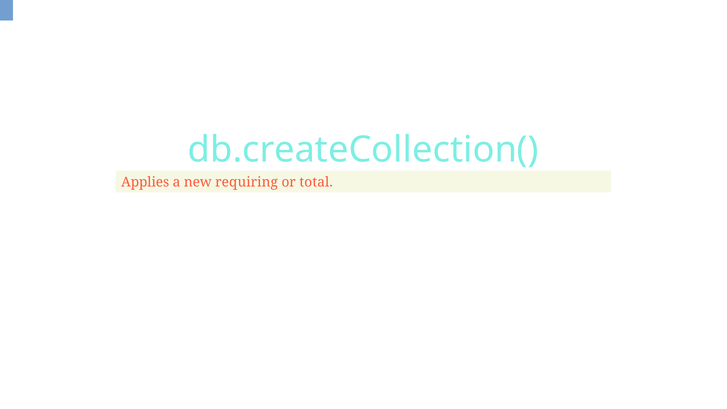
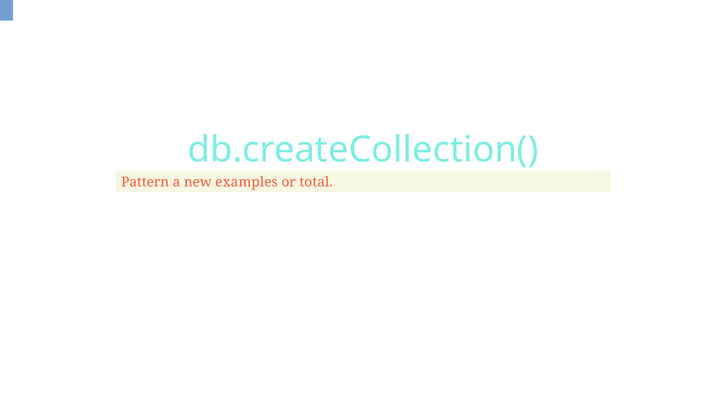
Applies: Applies -> Pattern
requiring: requiring -> examples
